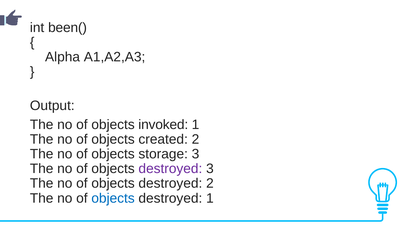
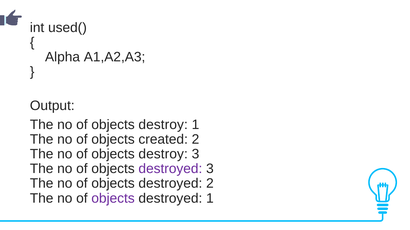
been(: been( -> used(
invoked at (163, 125): invoked -> destroy
storage at (163, 154): storage -> destroy
objects at (113, 199) colour: blue -> purple
